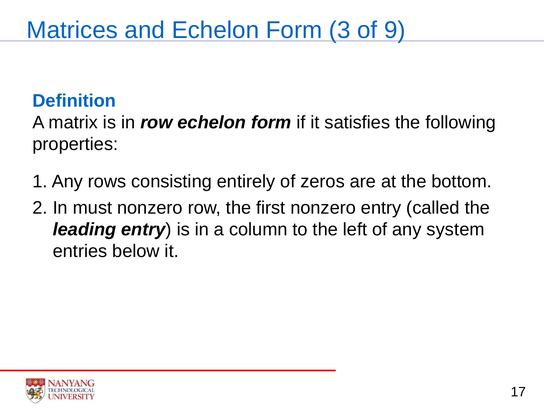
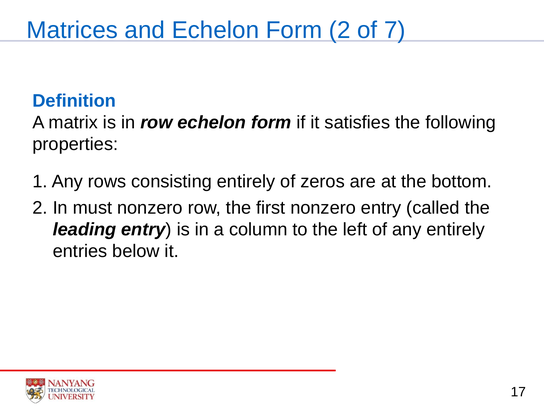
Form 3: 3 -> 2
9: 9 -> 7
any system: system -> entirely
